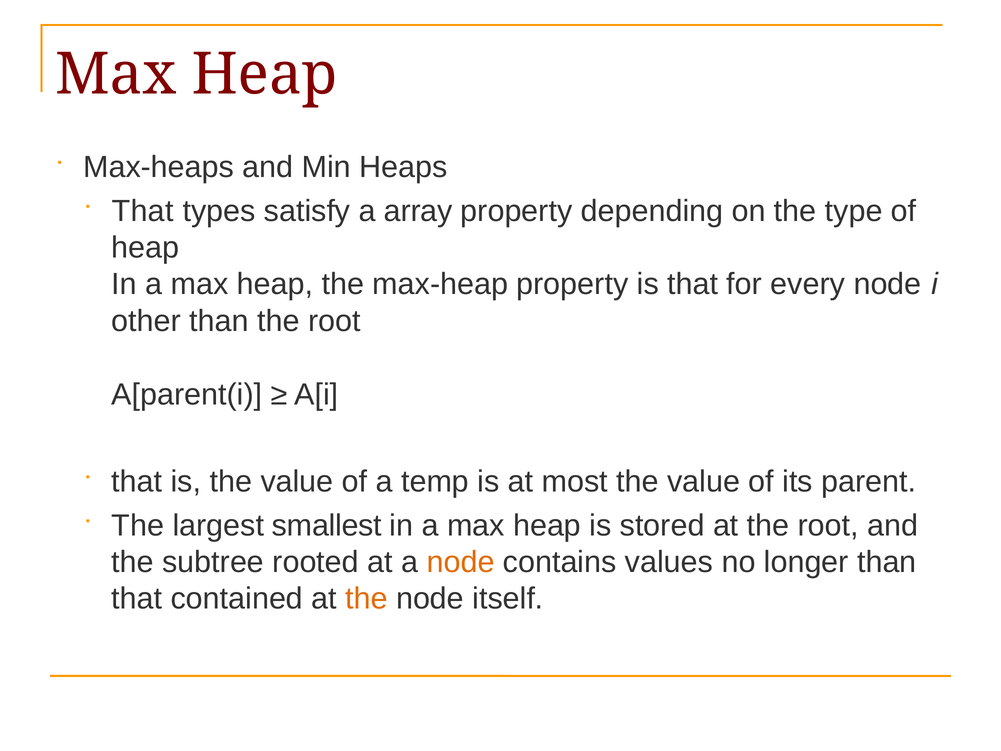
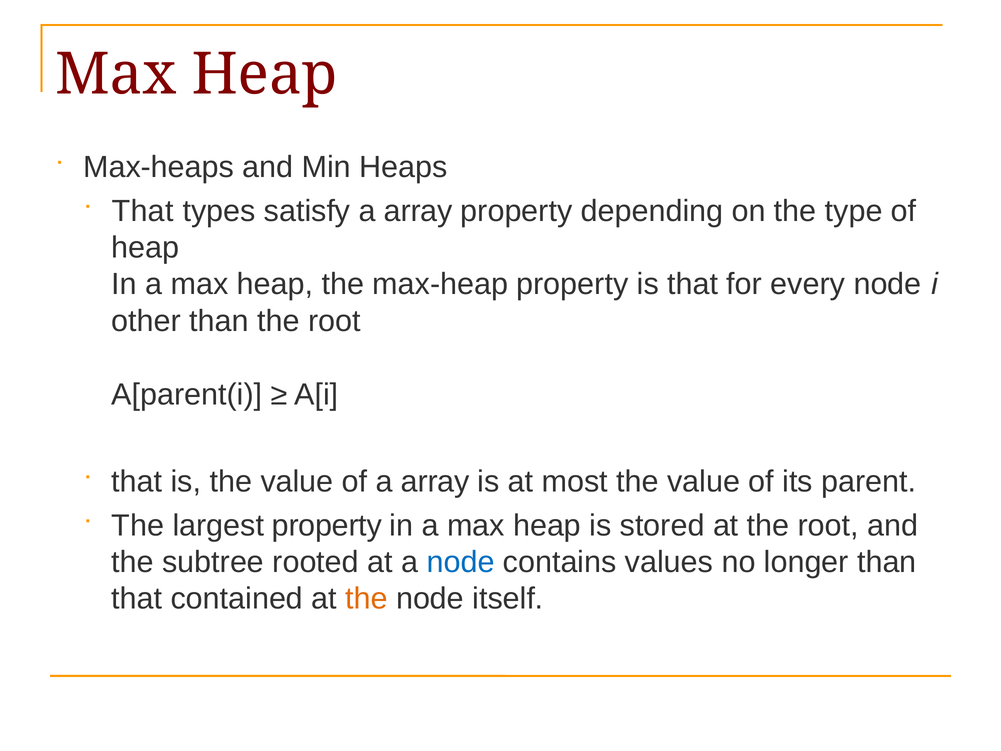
of a temp: temp -> array
largest smallest: smallest -> property
node at (461, 562) colour: orange -> blue
